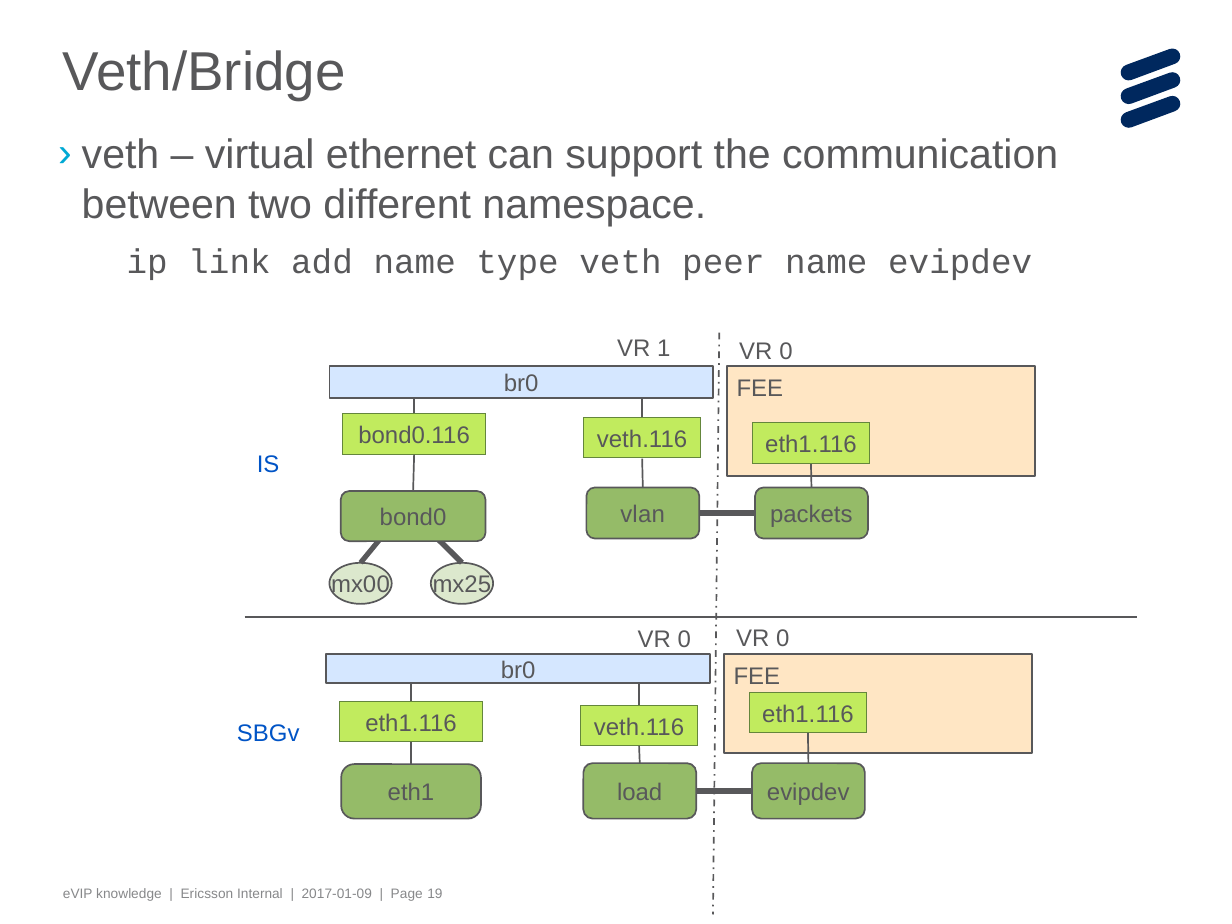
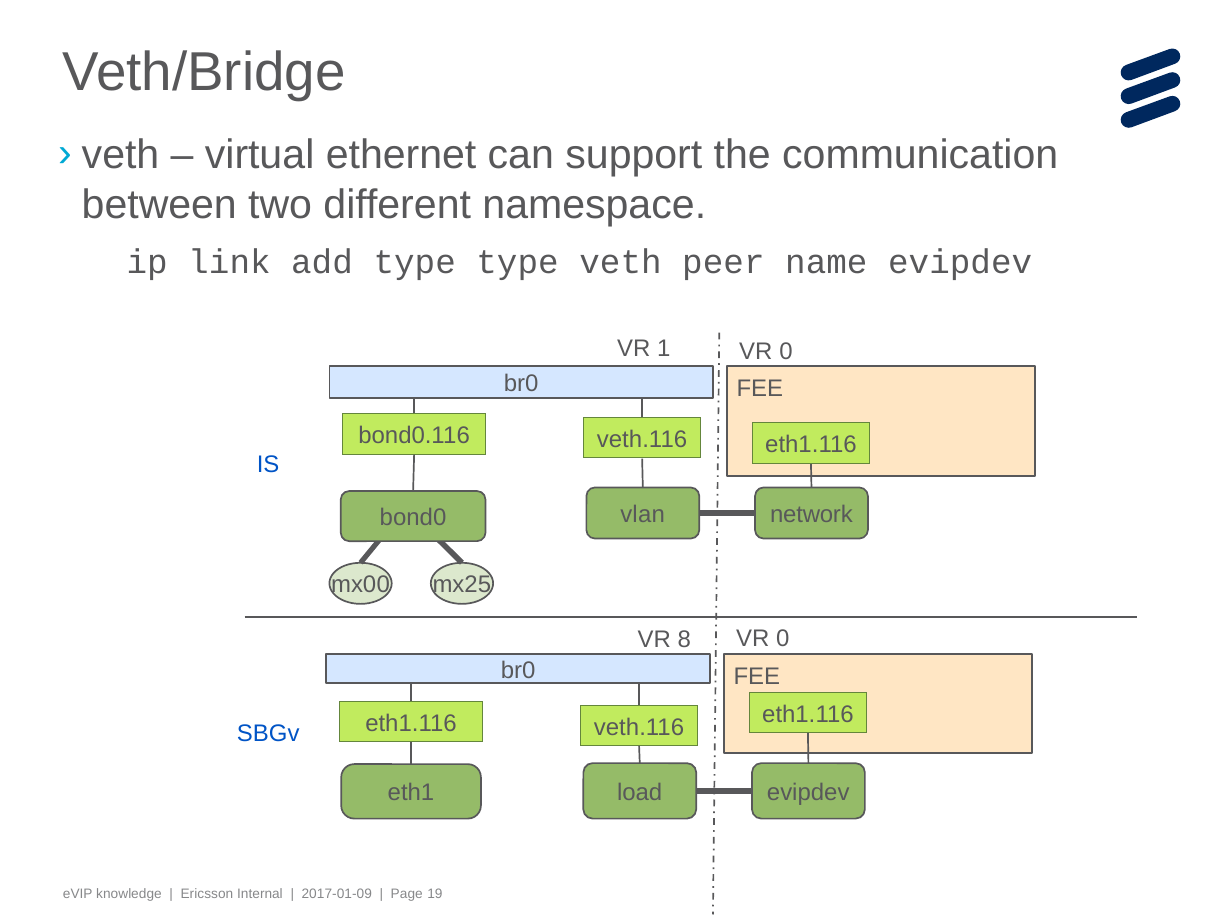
add name: name -> type
packets: packets -> network
0 at (684, 640): 0 -> 8
